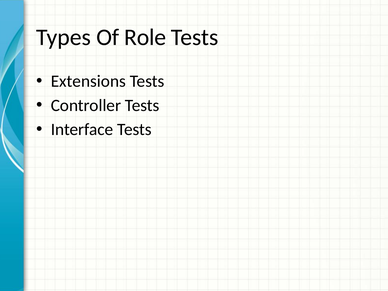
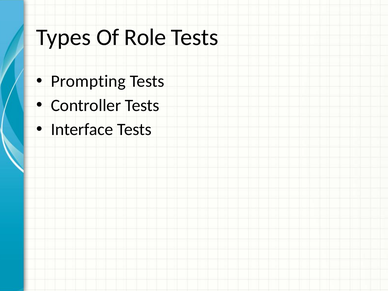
Extensions: Extensions -> Prompting
